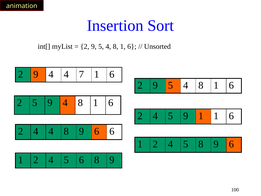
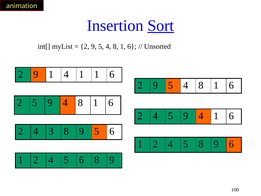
Sort underline: none -> present
2 9 4: 4 -> 1
7 at (81, 74): 7 -> 1
4 5 9 1: 1 -> 4
2 4 4: 4 -> 3
6 at (97, 131): 6 -> 5
